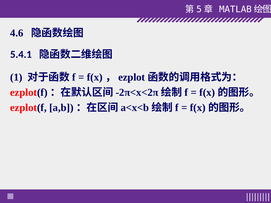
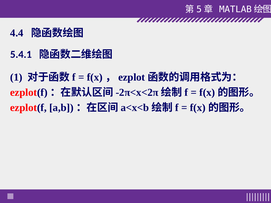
4.6: 4.6 -> 4.4
